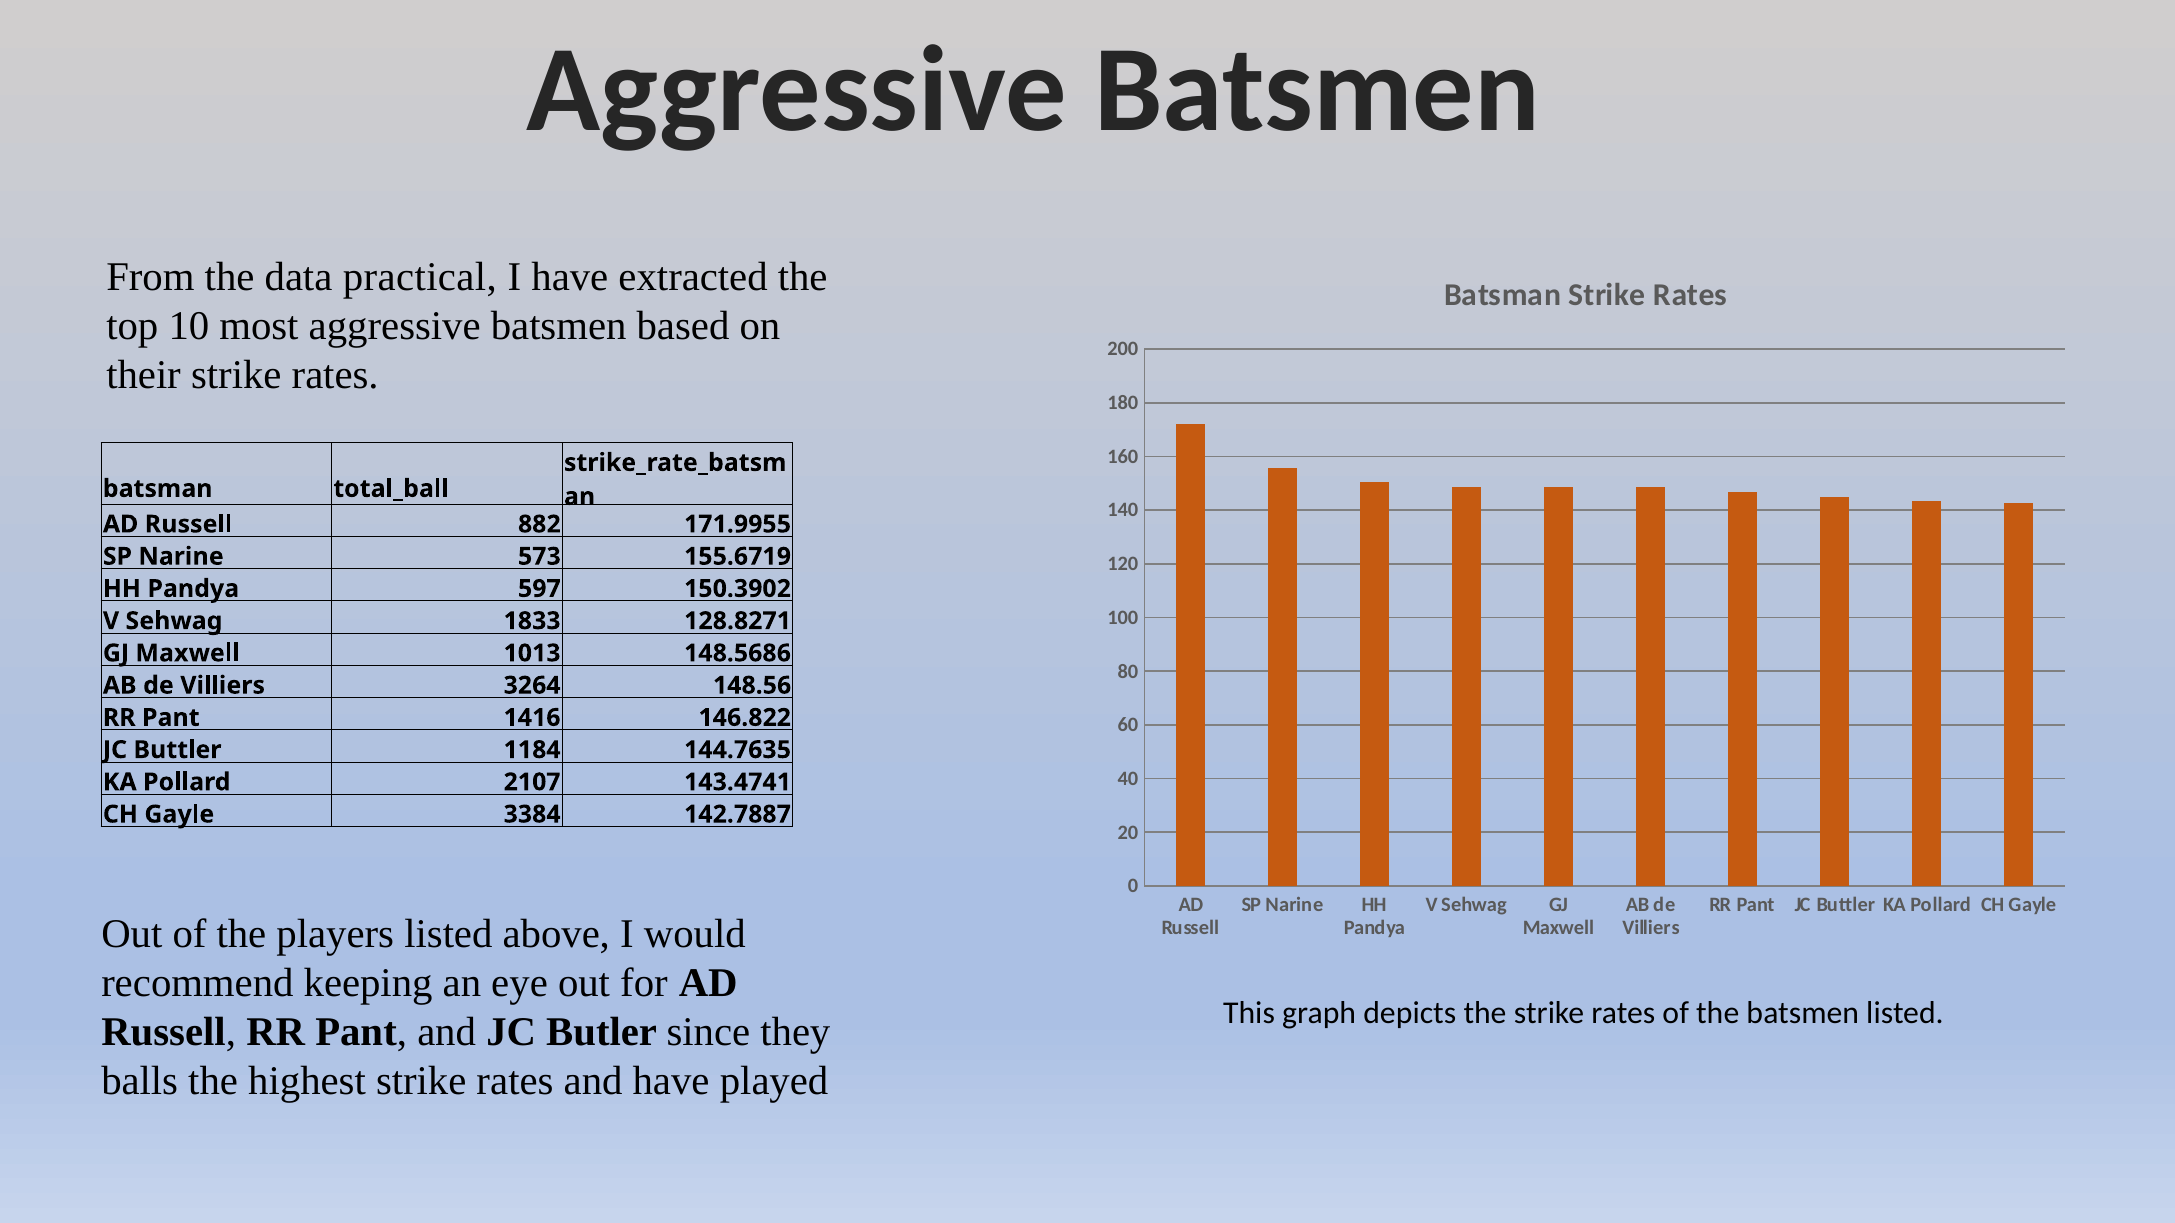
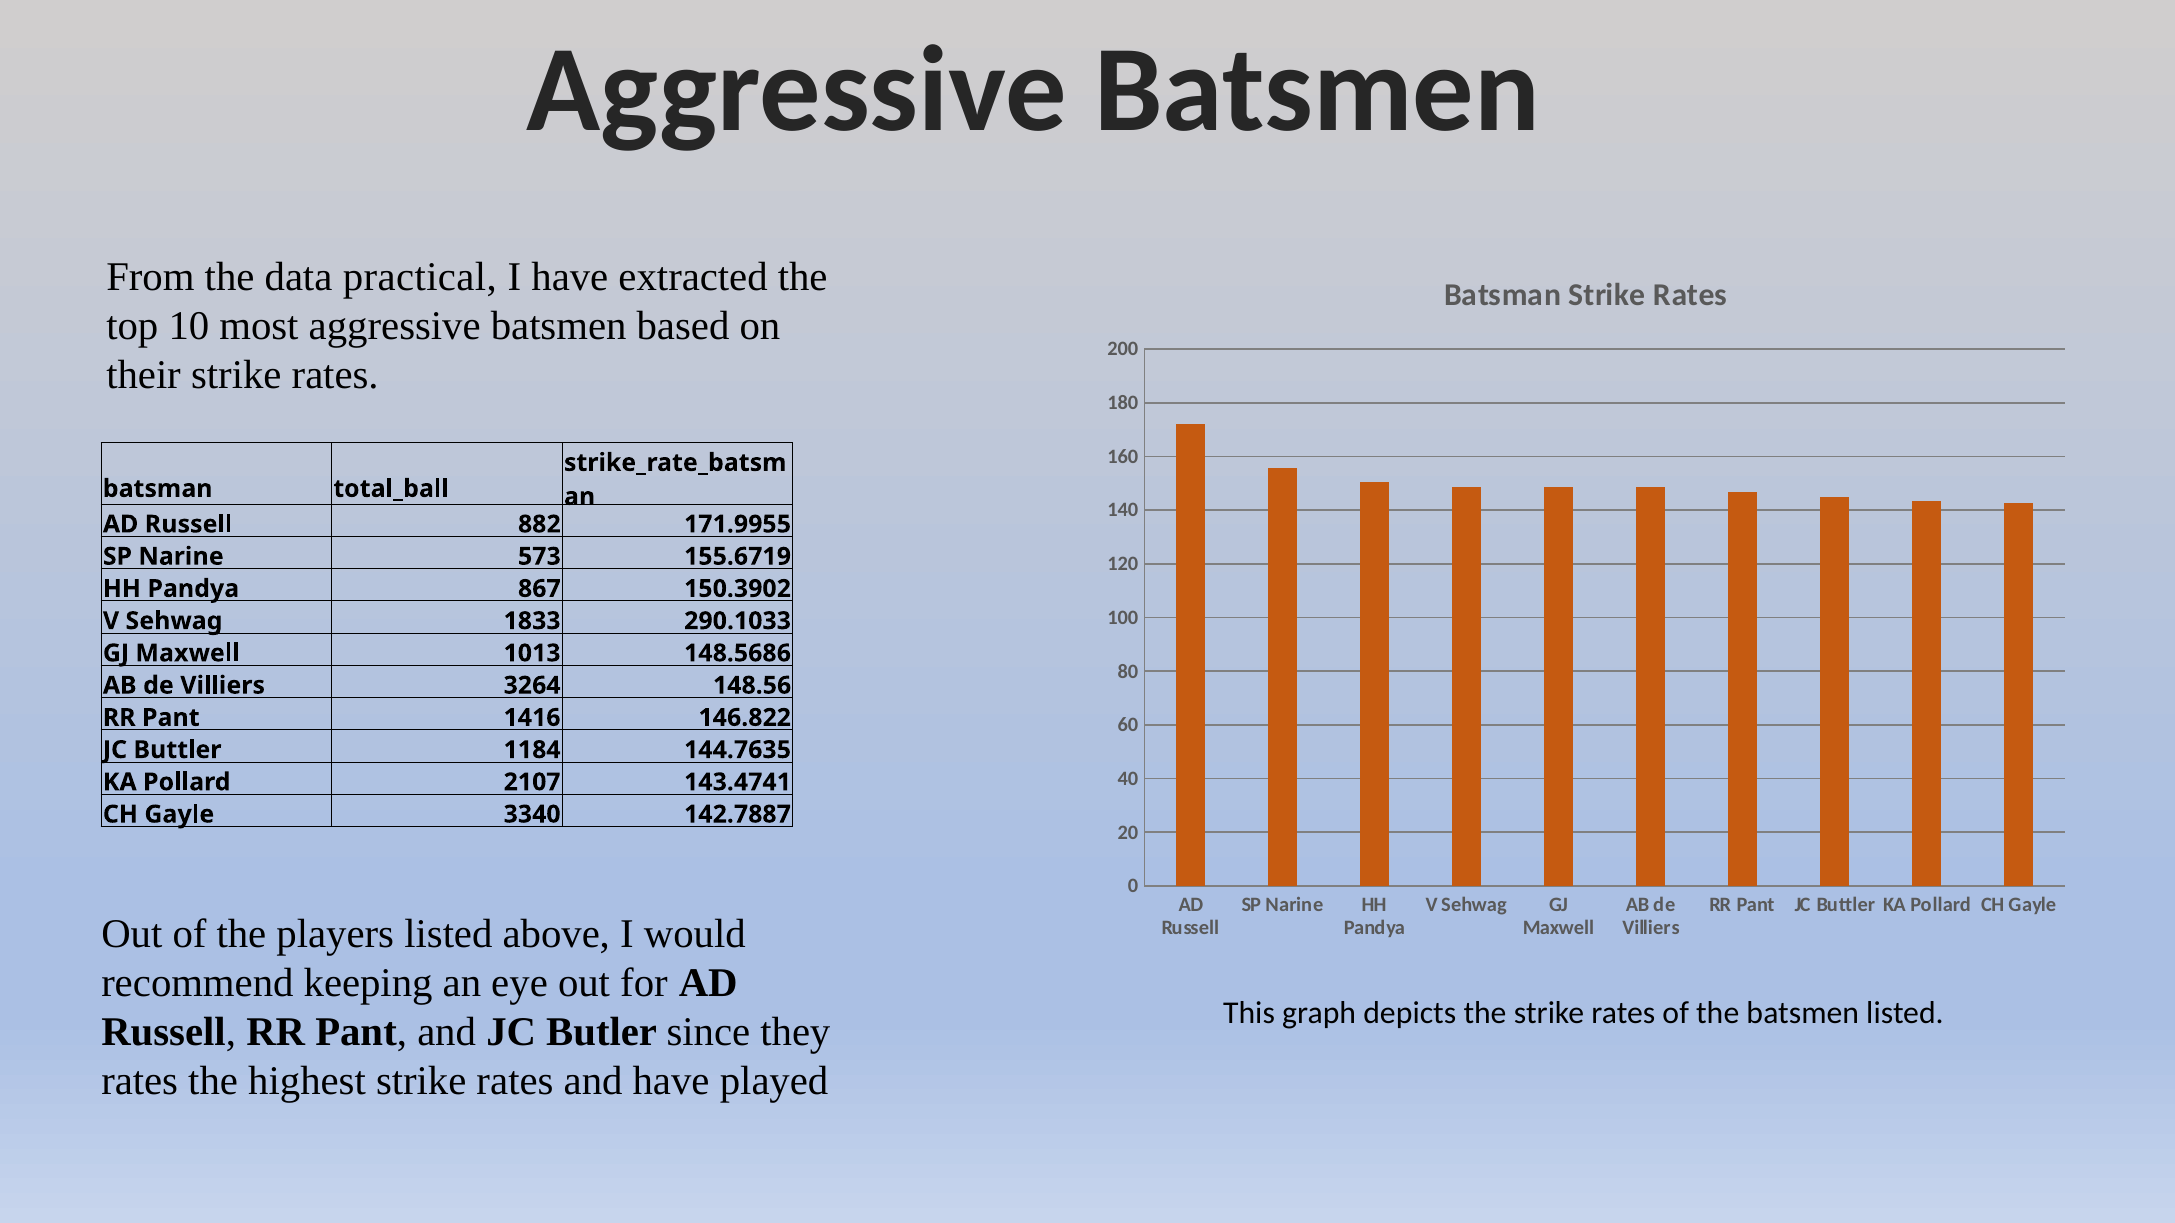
597: 597 -> 867
128.8271: 128.8271 -> 290.1033
3384: 3384 -> 3340
balls at (140, 1082): balls -> rates
